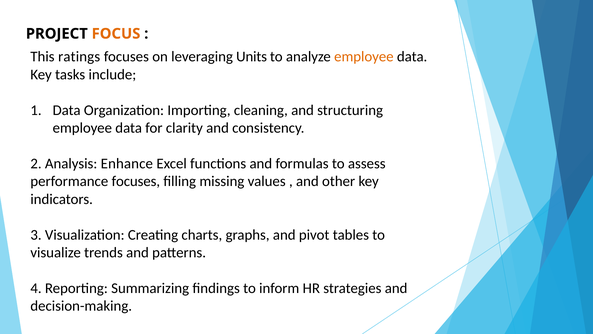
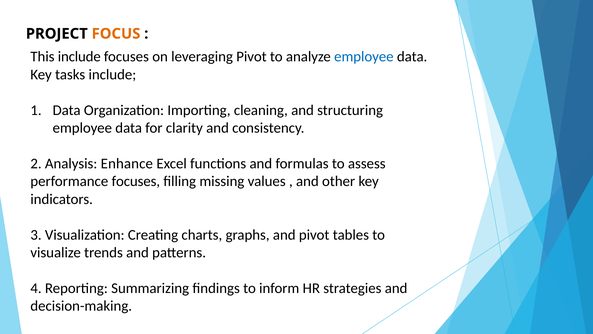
This ratings: ratings -> include
leveraging Units: Units -> Pivot
employee at (364, 57) colour: orange -> blue
